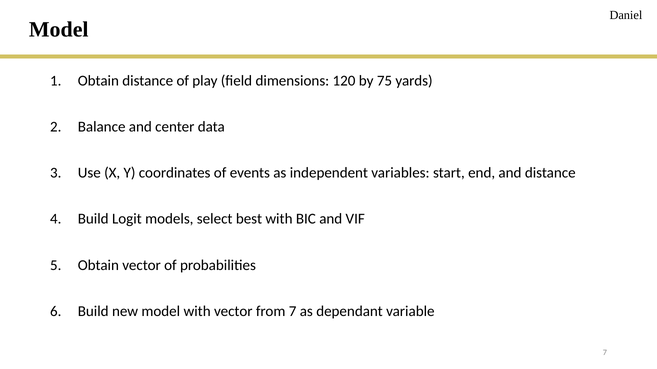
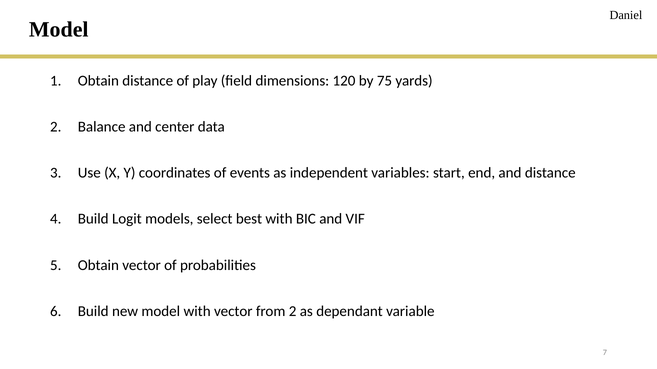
from 7: 7 -> 2
